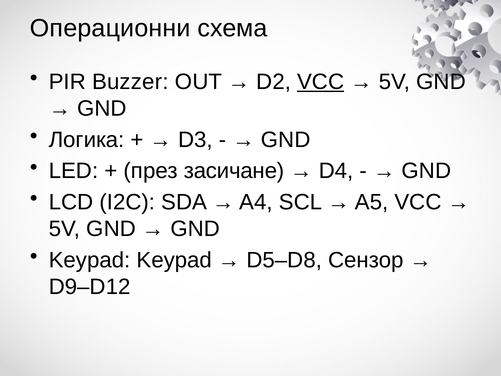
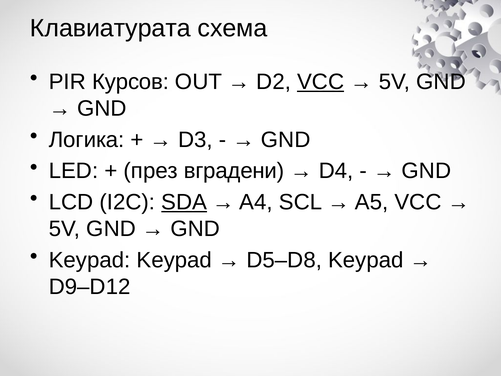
Операционни: Операционни -> Клавиатурата
Buzzer: Buzzer -> Курсов
засичане: засичане -> вградени
SDA underline: none -> present
D5–D8 Сензор: Сензор -> Keypad
